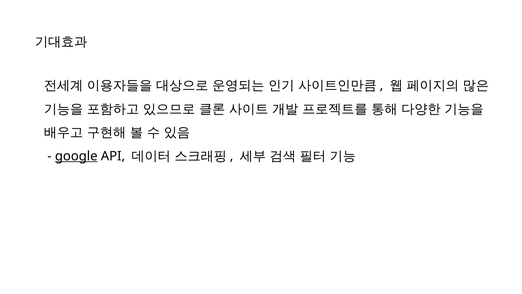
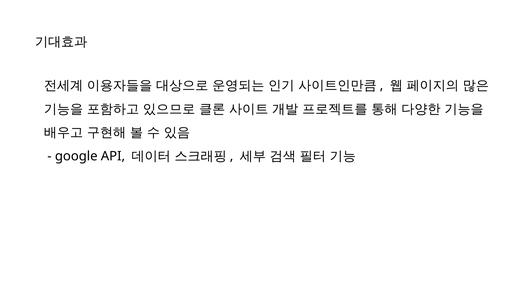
google underline: present -> none
